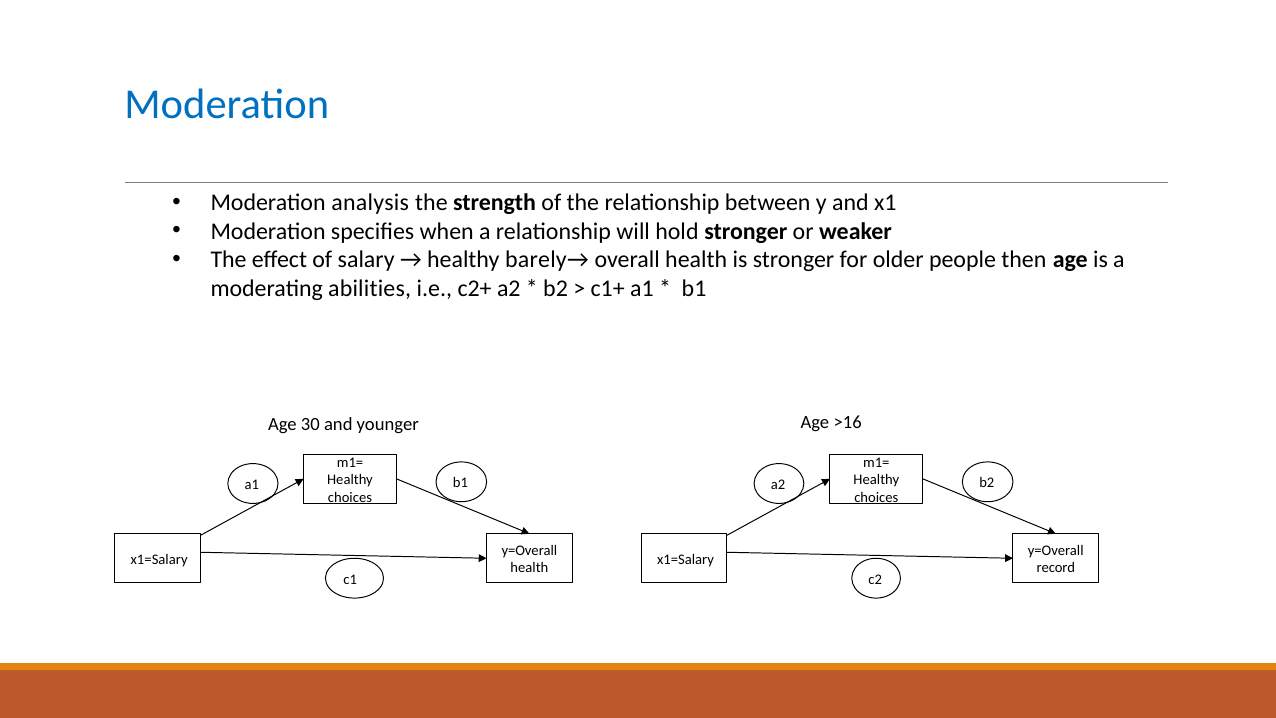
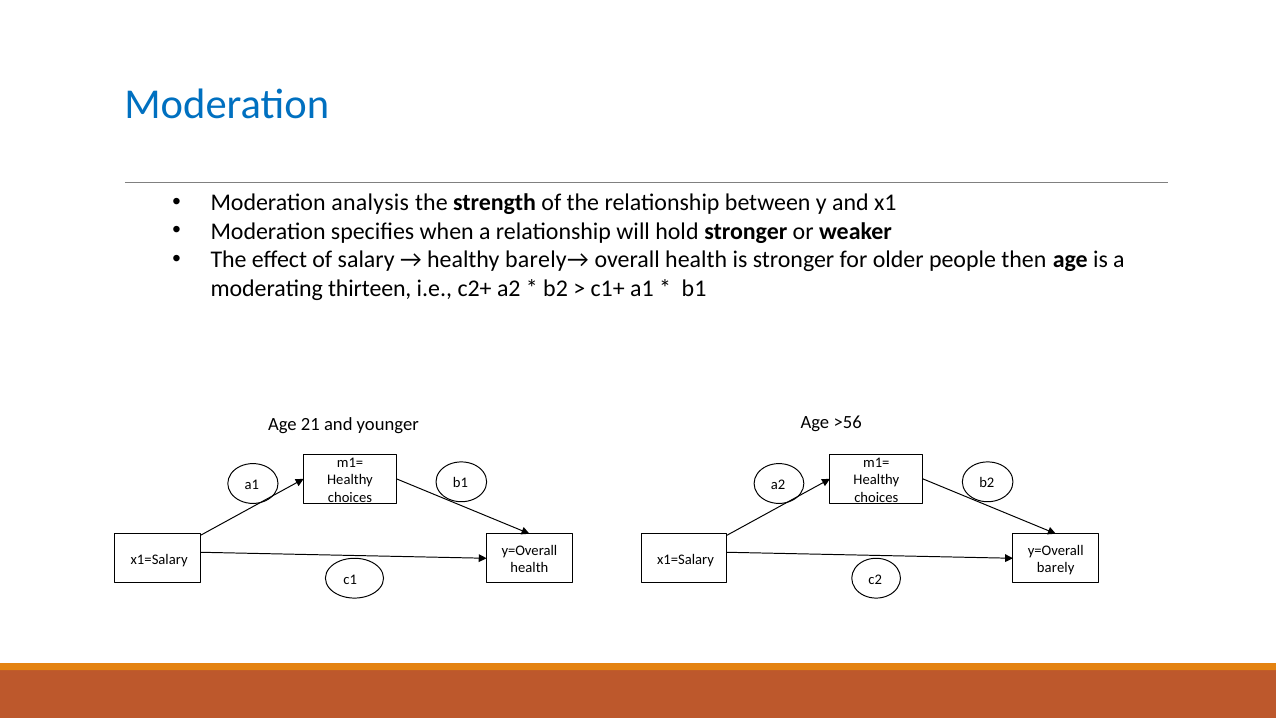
abilities: abilities -> thirteen
30: 30 -> 21
>16: >16 -> >56
record: record -> barely
